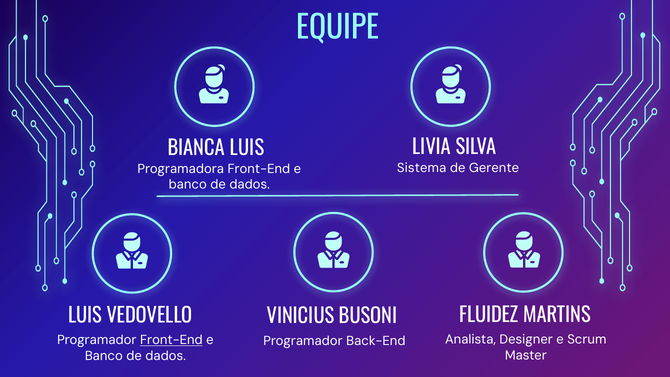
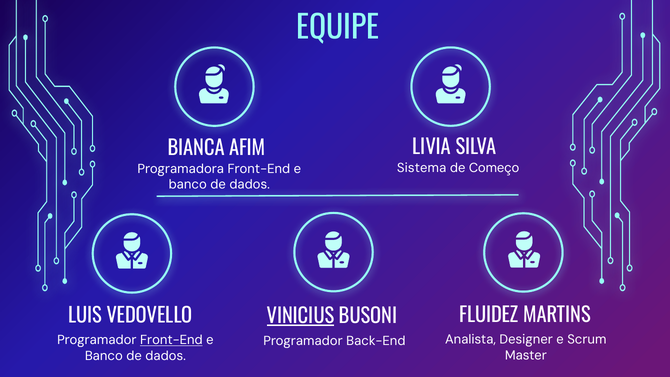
BIANCA LUIS: LUIS -> AFIM
Gerente: Gerente -> Começo
VINICIUS underline: none -> present
